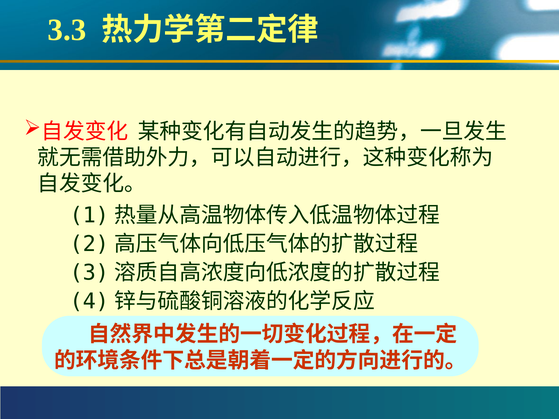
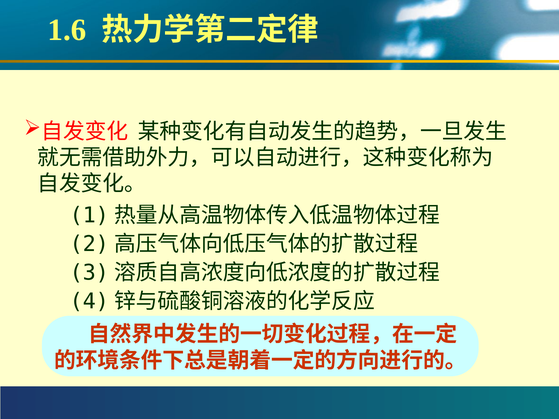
3.3: 3.3 -> 1.6
